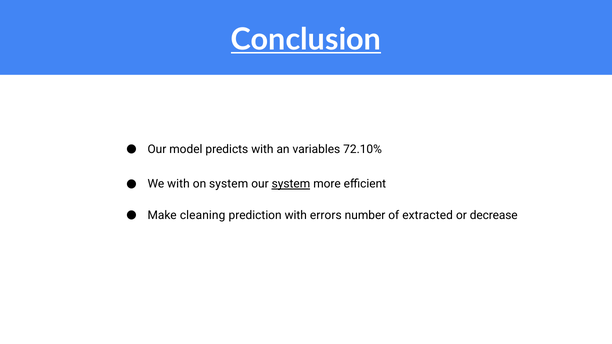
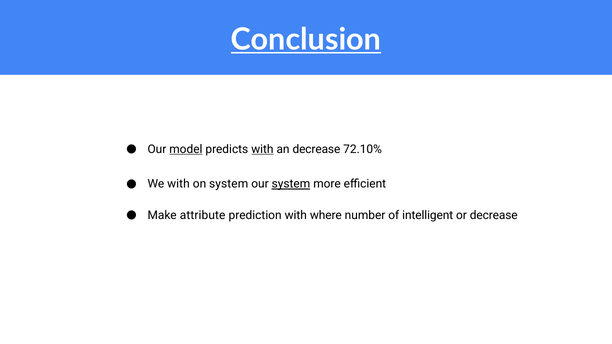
model underline: none -> present
with at (262, 149) underline: none -> present
an variables: variables -> decrease
cleaning: cleaning -> attribute
errors: errors -> where
extracted: extracted -> intelligent
